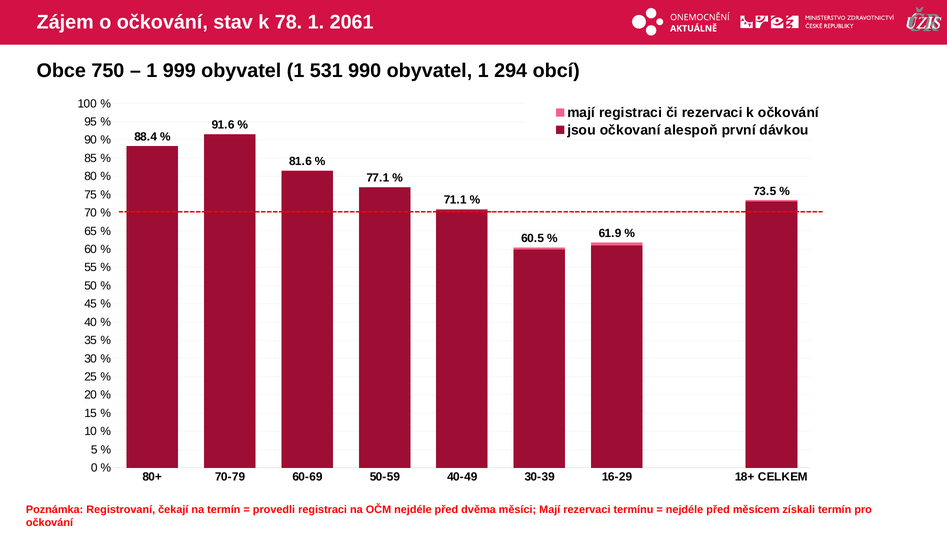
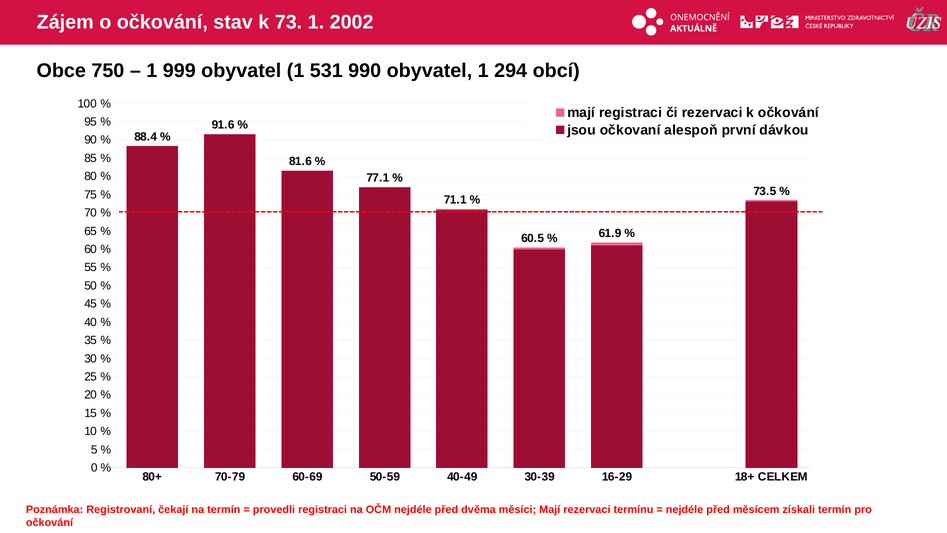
78: 78 -> 73
2061: 2061 -> 2002
